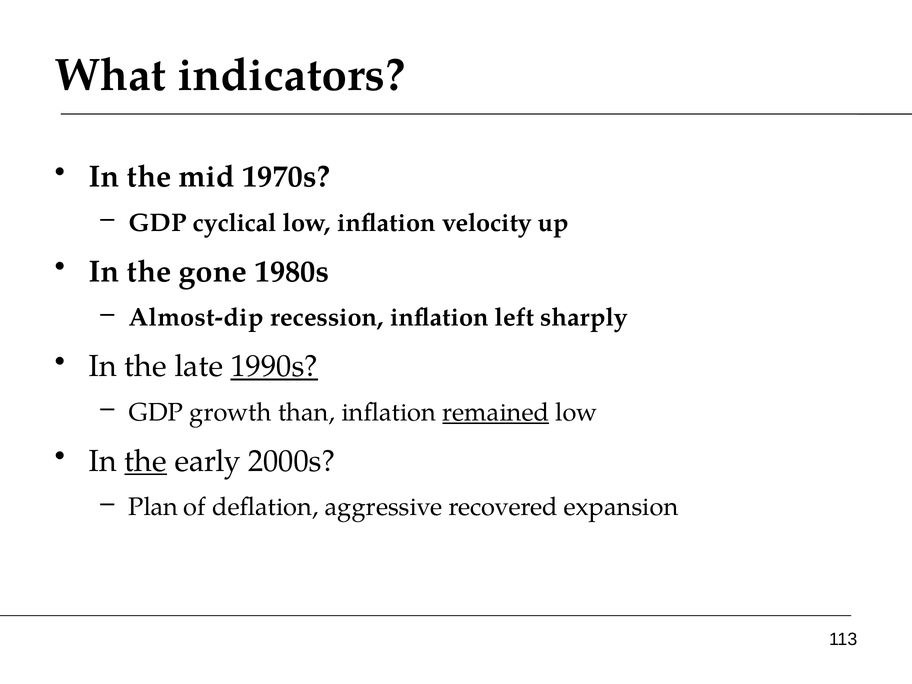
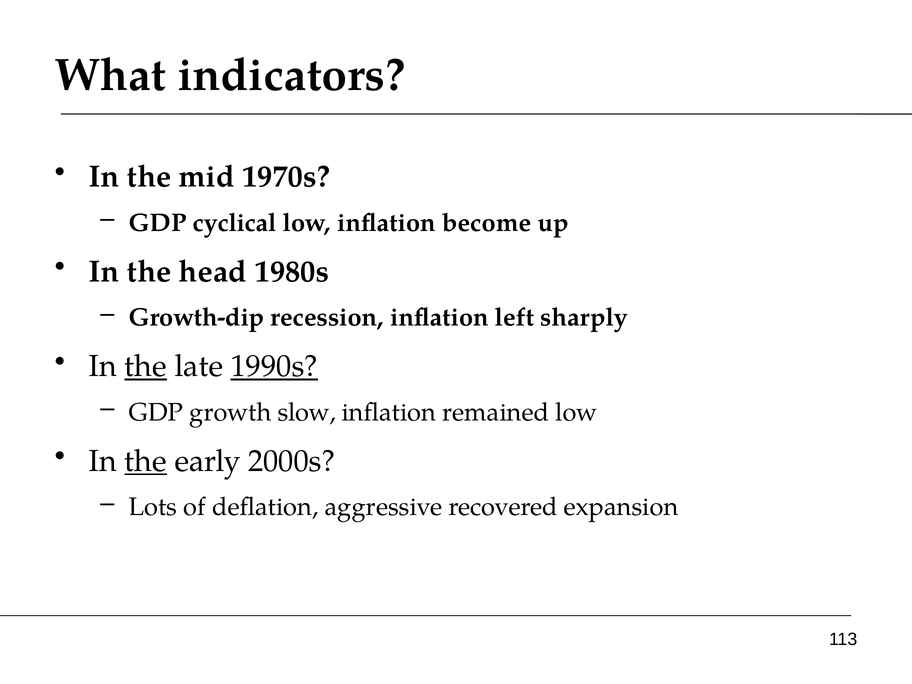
velocity: velocity -> become
gone: gone -> head
Almost-dip: Almost-dip -> Growth-dip
the at (146, 366) underline: none -> present
than: than -> slow
remained underline: present -> none
Plan: Plan -> Lots
